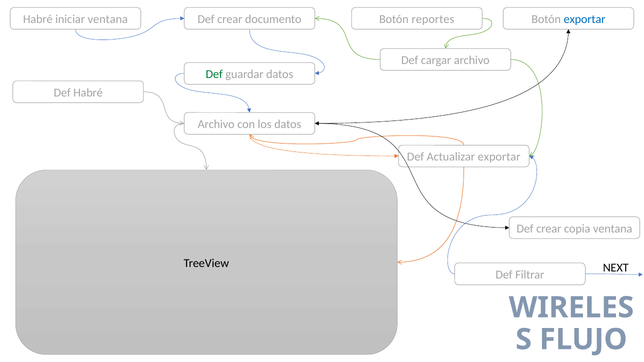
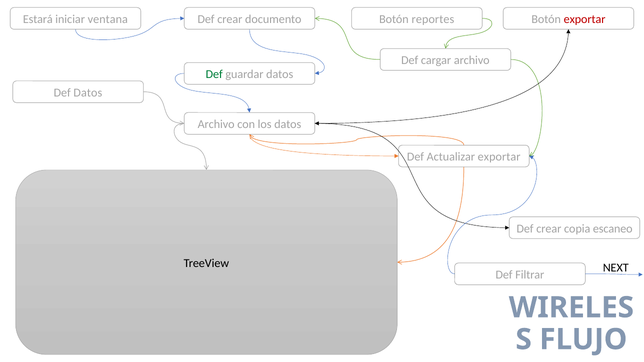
Habré at (38, 19): Habré -> Estará
exportar at (585, 19) colour: blue -> red
Def Habré: Habré -> Datos
copia ventana: ventana -> escaneo
